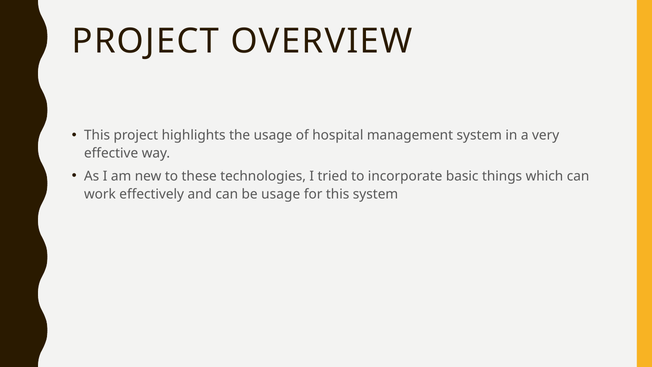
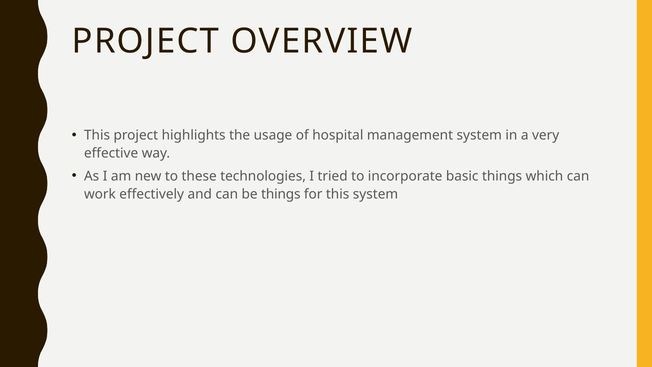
be usage: usage -> things
